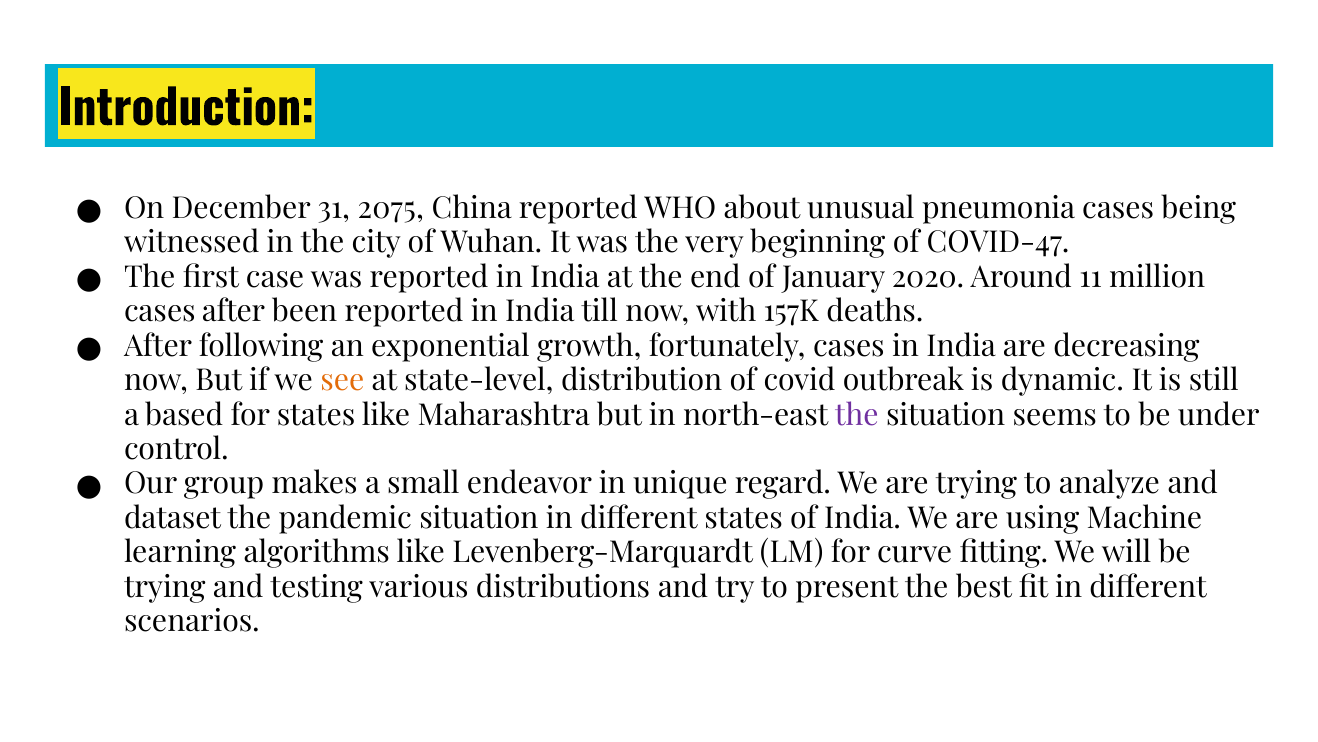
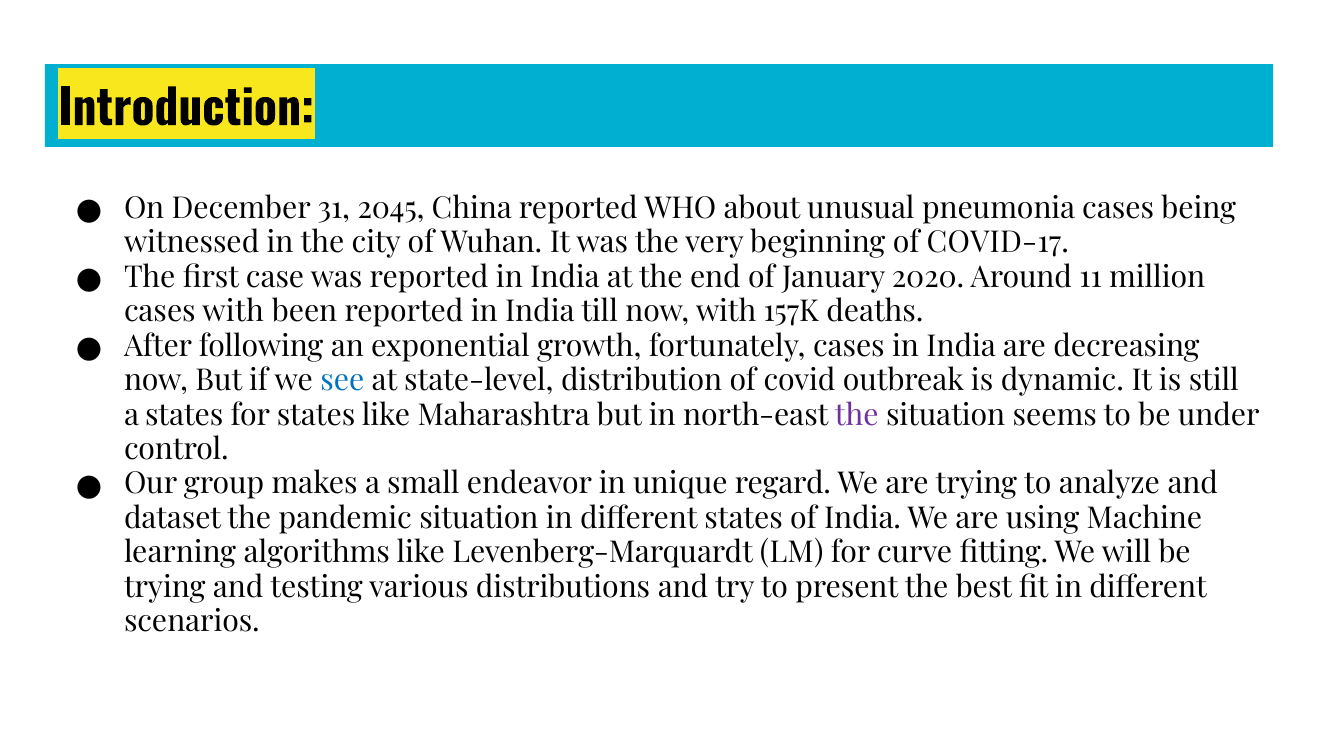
2075: 2075 -> 2045
COVID-47: COVID-47 -> COVID-17
cases after: after -> with
see colour: orange -> blue
a based: based -> states
